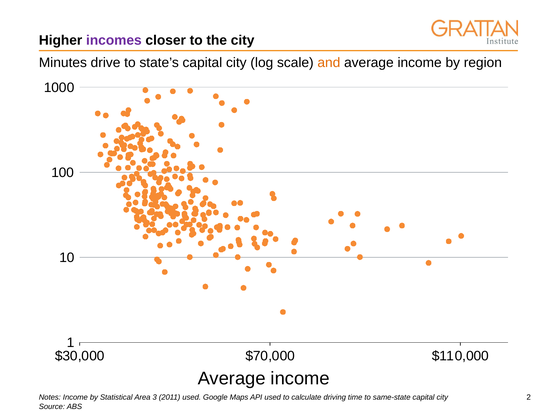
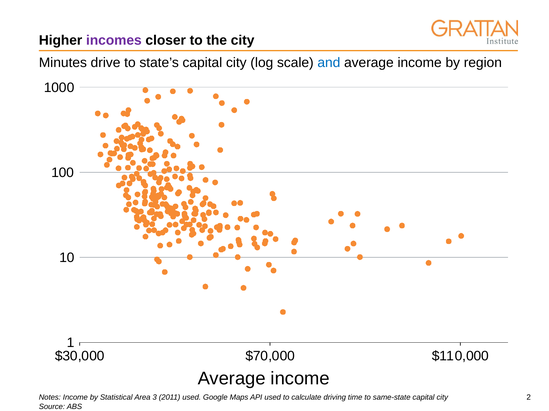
and colour: orange -> blue
